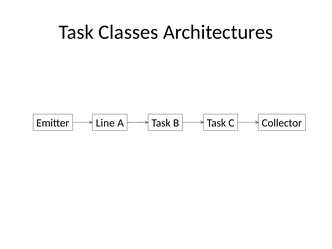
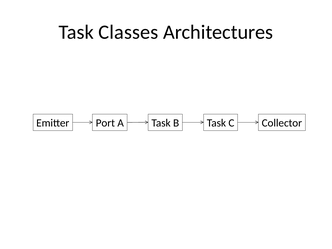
Line: Line -> Port
